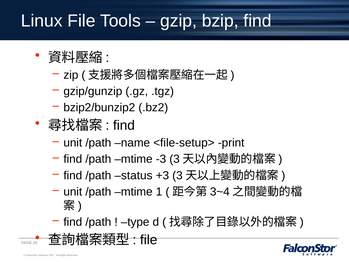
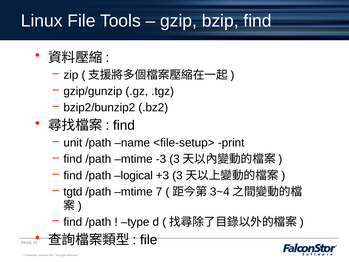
status: status -> logical
unit at (73, 192): unit -> tgtd
1: 1 -> 7
